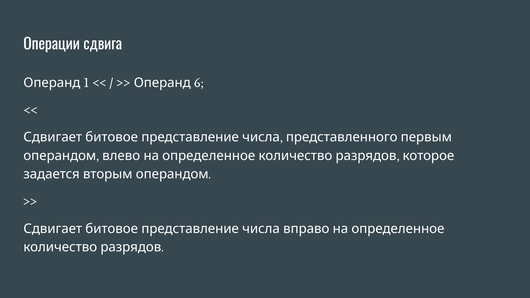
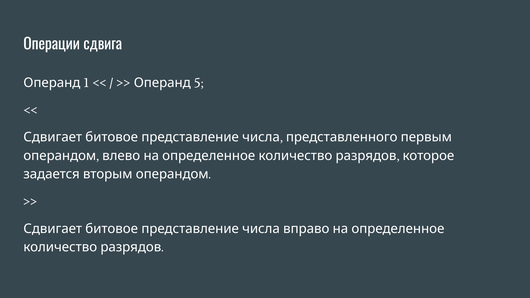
6: 6 -> 5
